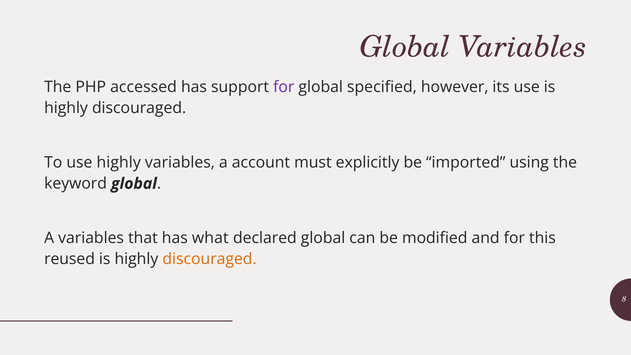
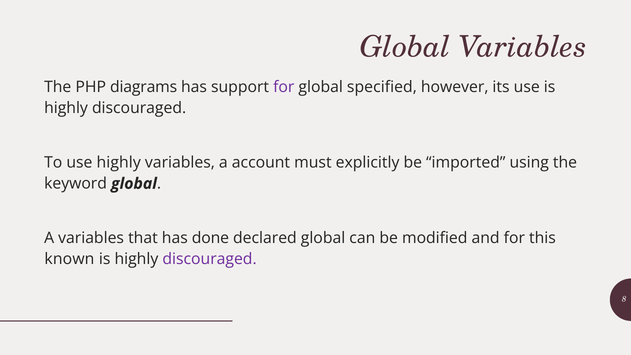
accessed: accessed -> diagrams
what: what -> done
reused: reused -> known
discouraged at (210, 259) colour: orange -> purple
